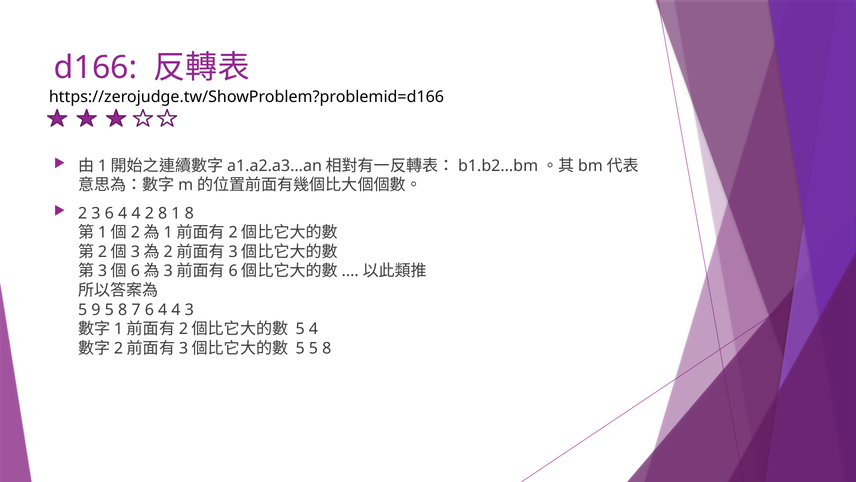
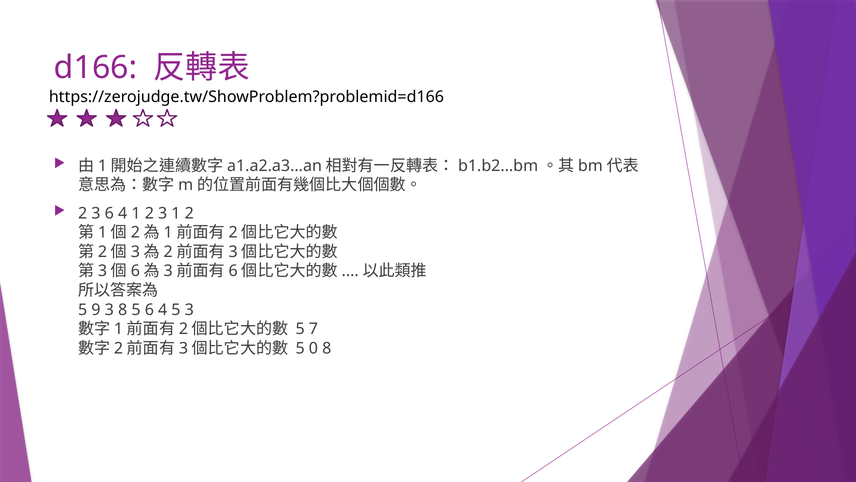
3 6 4 4: 4 -> 1
8 at (163, 213): 8 -> 3
8 at (189, 213): 8 -> 2
9 5: 5 -> 3
8 7: 7 -> 5
4 at (176, 309): 4 -> 5
5 4: 4 -> 7
5 5: 5 -> 0
